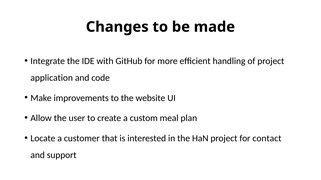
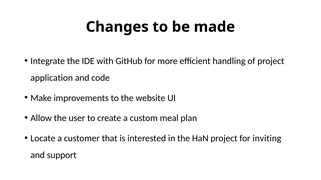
contact: contact -> inviting
